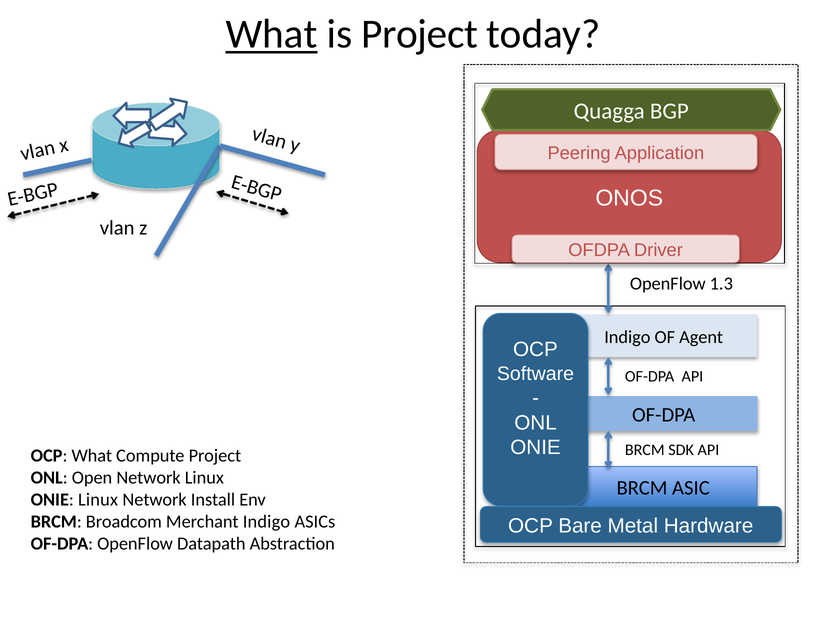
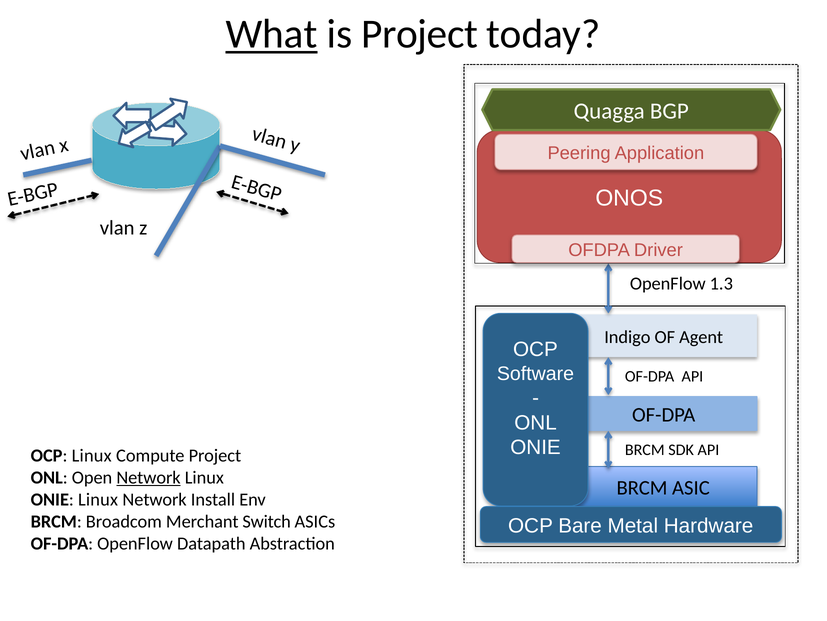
OCP What: What -> Linux
Network at (149, 477) underline: none -> present
Merchant Indigo: Indigo -> Switch
